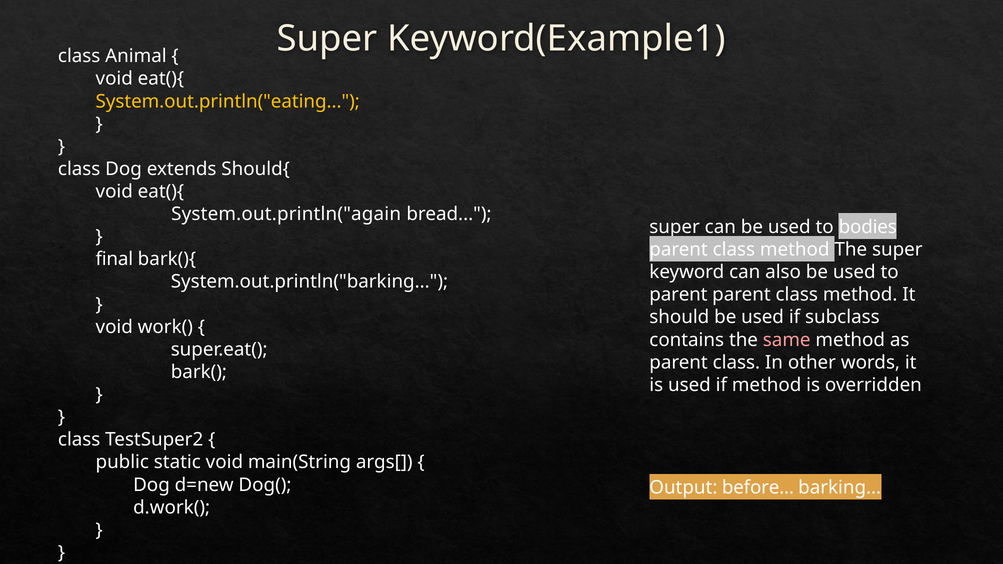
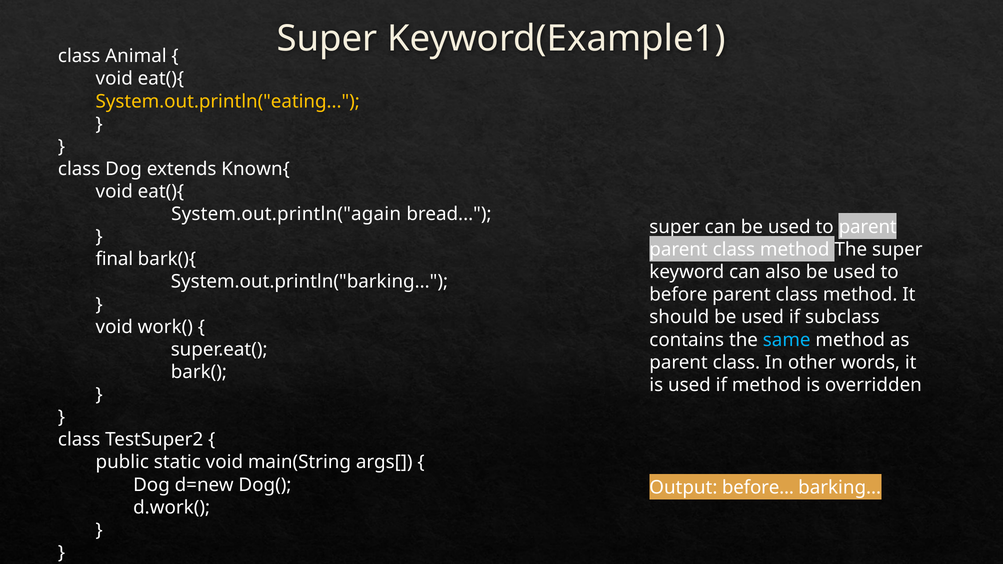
Should{: Should{ -> Known{
bodies at (868, 227): bodies -> parent
parent at (678, 295): parent -> before
same colour: pink -> light blue
